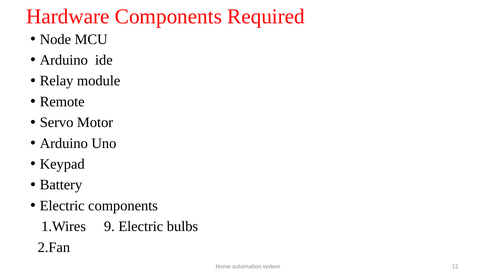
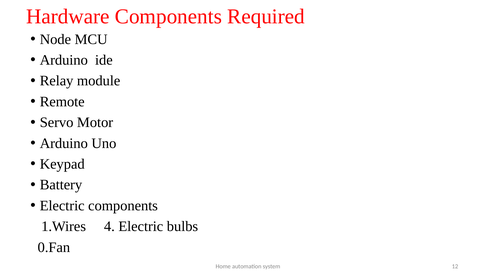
9: 9 -> 4
2.Fan: 2.Fan -> 0.Fan
